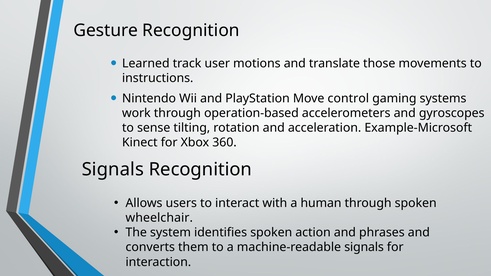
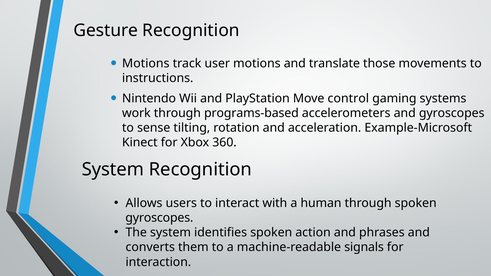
Learned at (146, 63): Learned -> Motions
operation-based: operation-based -> programs-based
Signals at (113, 170): Signals -> System
wheelchair at (159, 218): wheelchair -> gyroscopes
